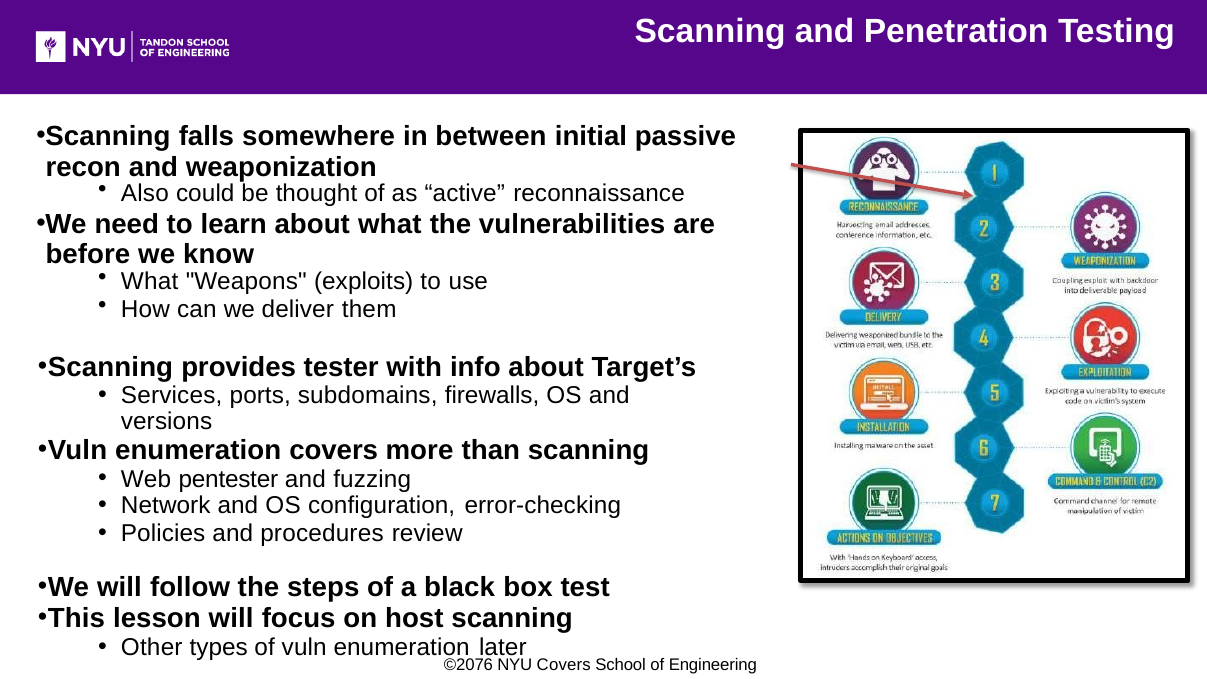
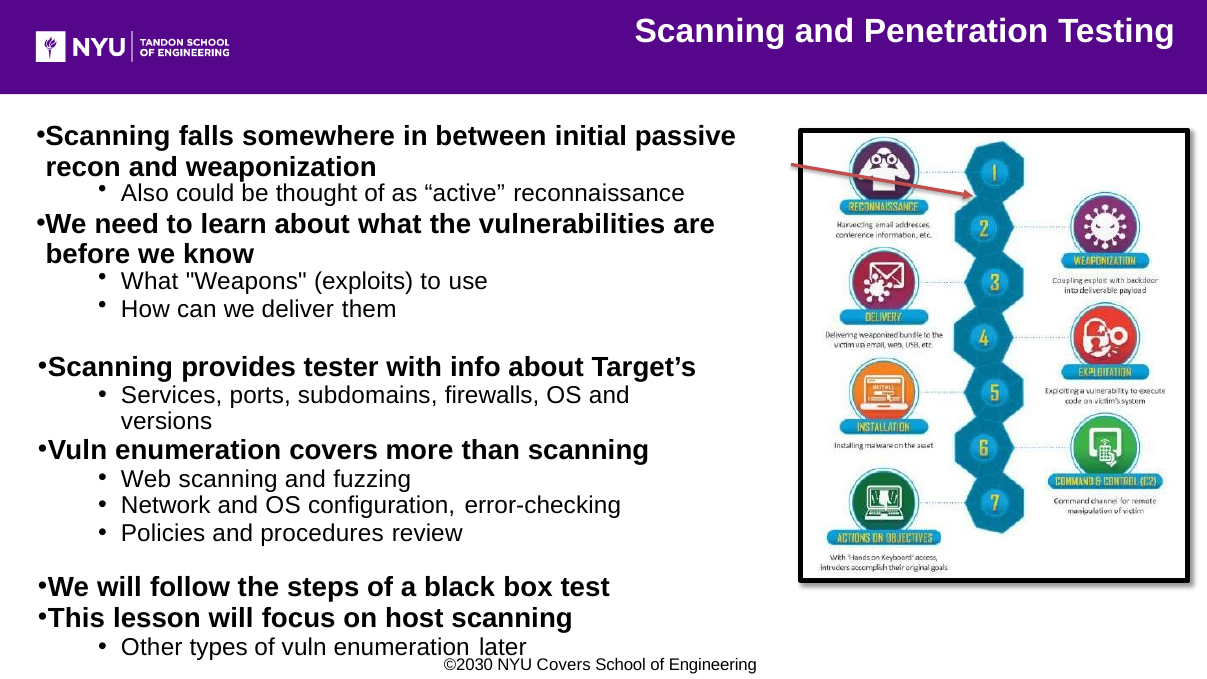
Web pentester: pentester -> scanning
©2076: ©2076 -> ©2030
